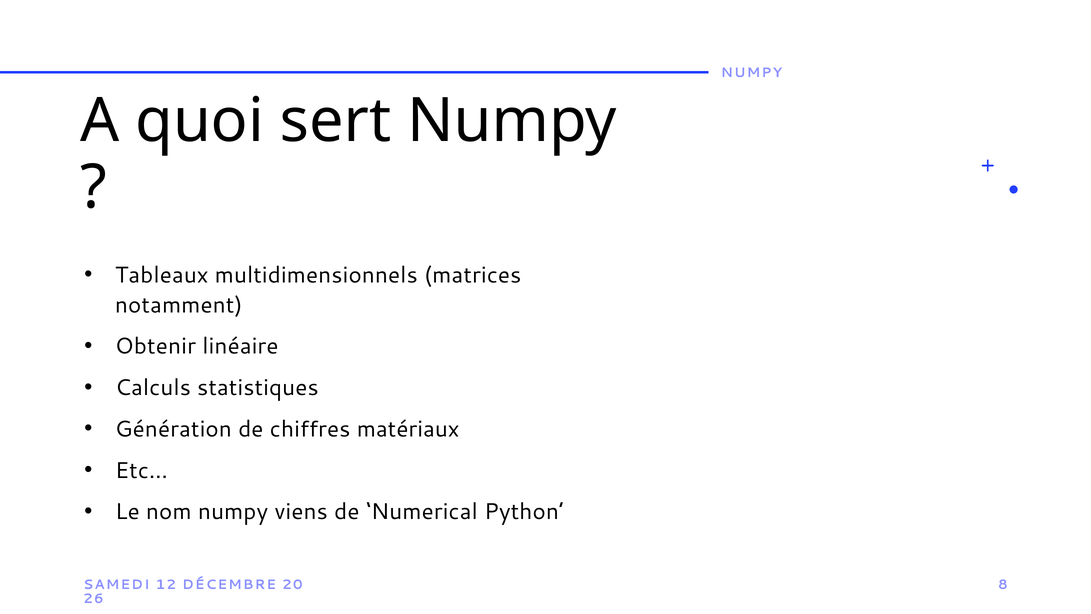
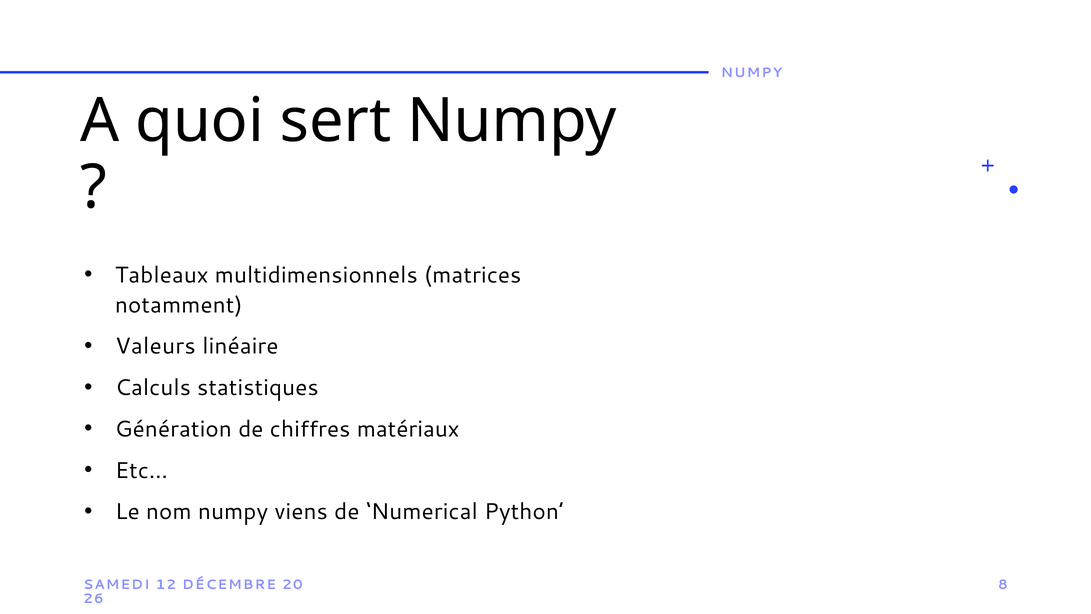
Obtenir: Obtenir -> Valeurs
